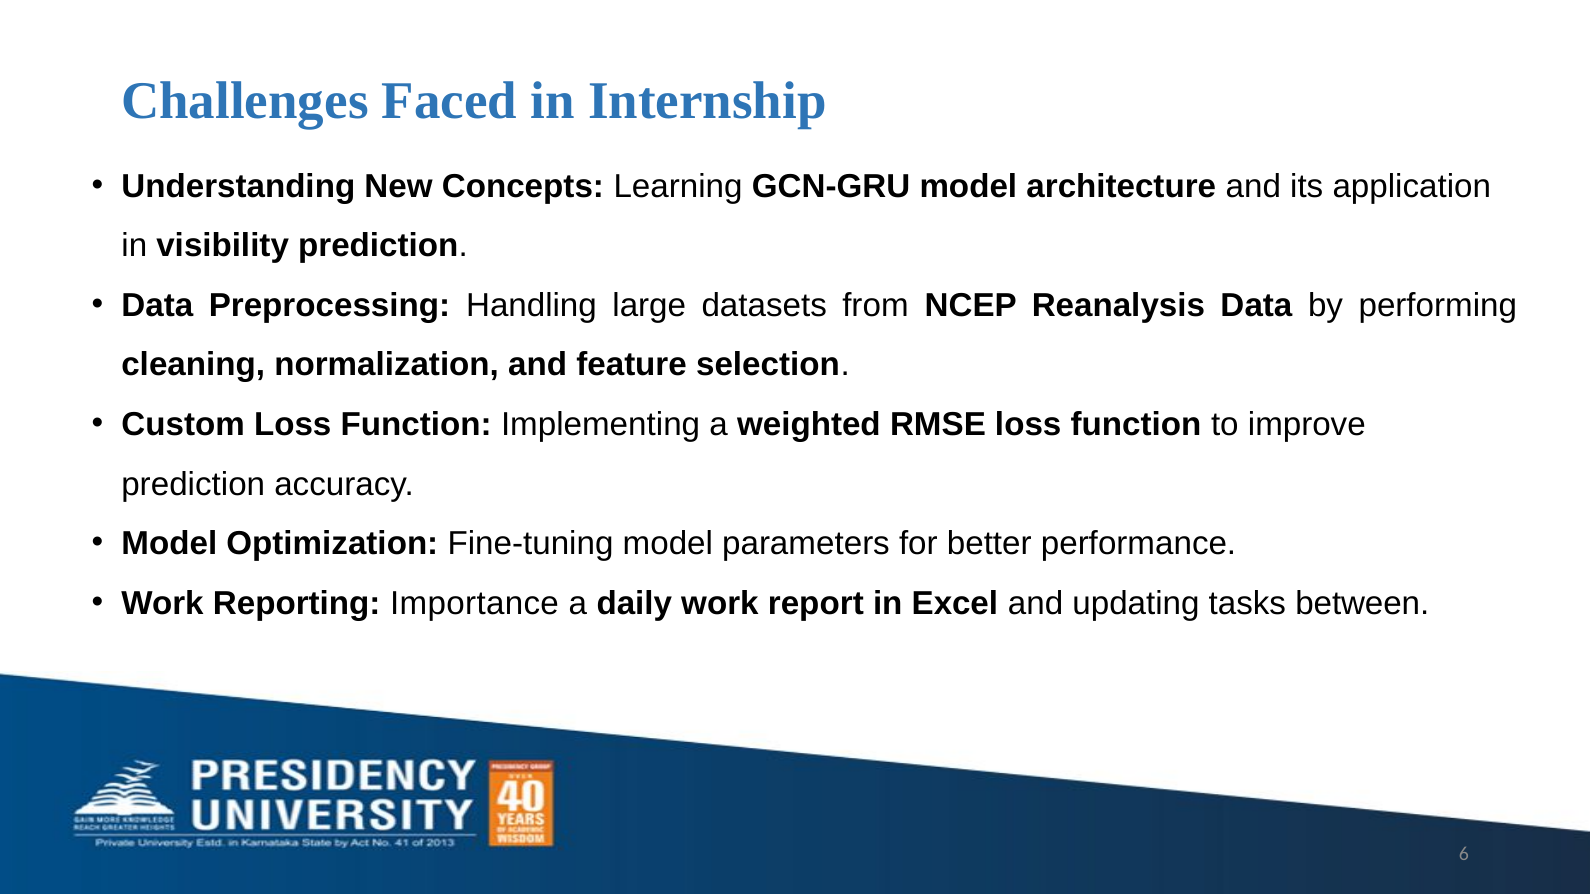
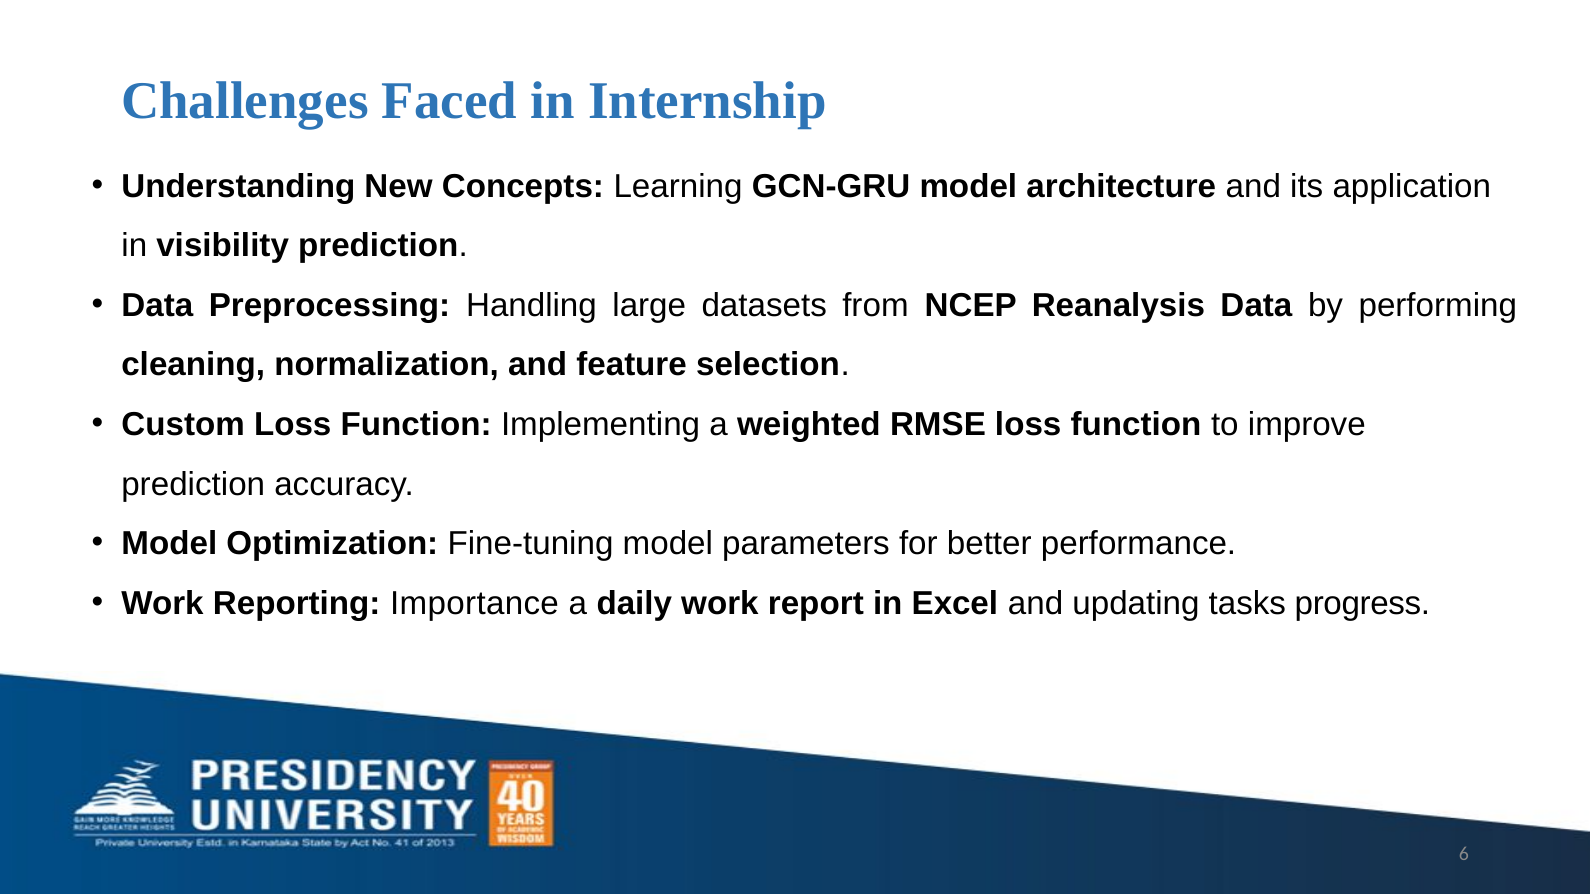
between: between -> progress
